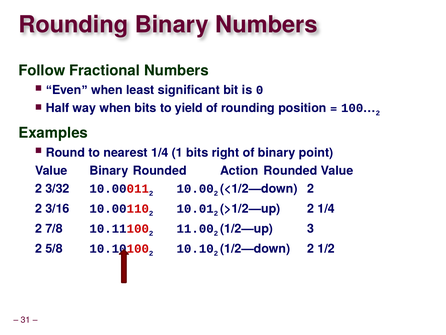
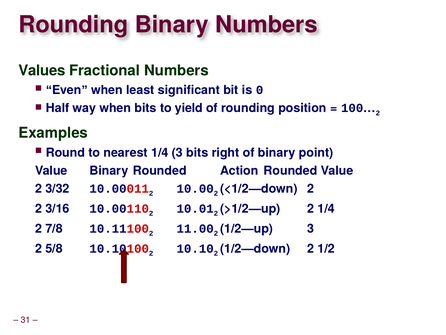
Follow: Follow -> Values
1/4 1: 1 -> 3
